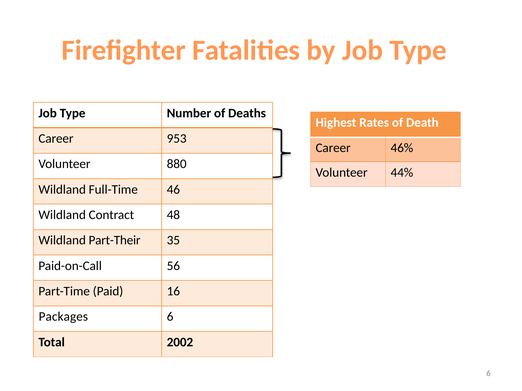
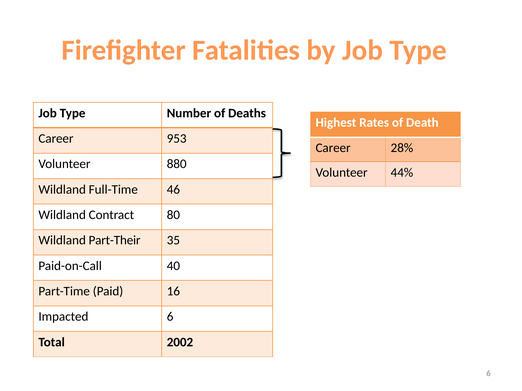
46%: 46% -> 28%
48: 48 -> 80
56: 56 -> 40
Packages: Packages -> Impacted
